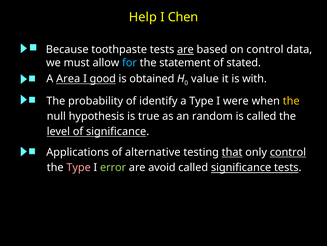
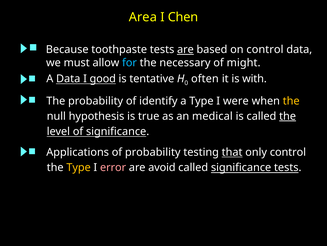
Help: Help -> Area
statement: statement -> necessary
stated: stated -> might
A Area: Area -> Data
obtained: obtained -> tentative
value: value -> often
random: random -> medical
the at (288, 116) underline: none -> present
of alternative: alternative -> probability
control at (288, 152) underline: present -> none
Type at (79, 167) colour: pink -> yellow
error colour: light green -> pink
